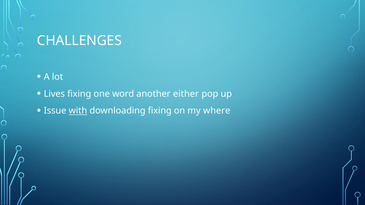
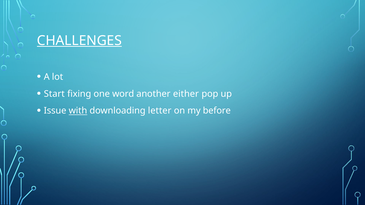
CHALLENGES underline: none -> present
Lives: Lives -> Start
downloading fixing: fixing -> letter
where: where -> before
